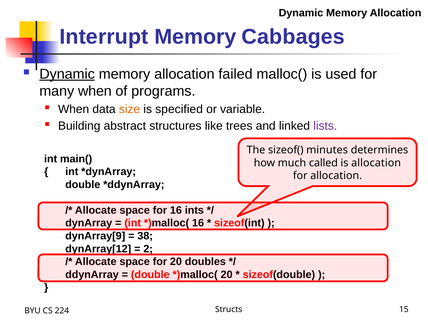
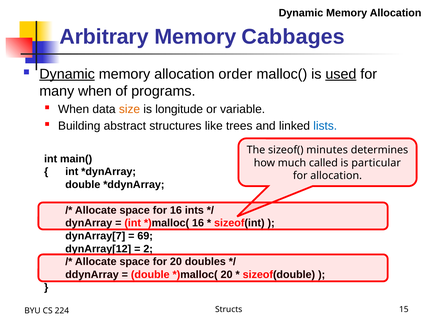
Interrupt: Interrupt -> Arbitrary
failed: failed -> order
used underline: none -> present
specified: specified -> longitude
lists colour: purple -> blue
is allocation: allocation -> particular
dynArray[9: dynArray[9 -> dynArray[7
38: 38 -> 69
